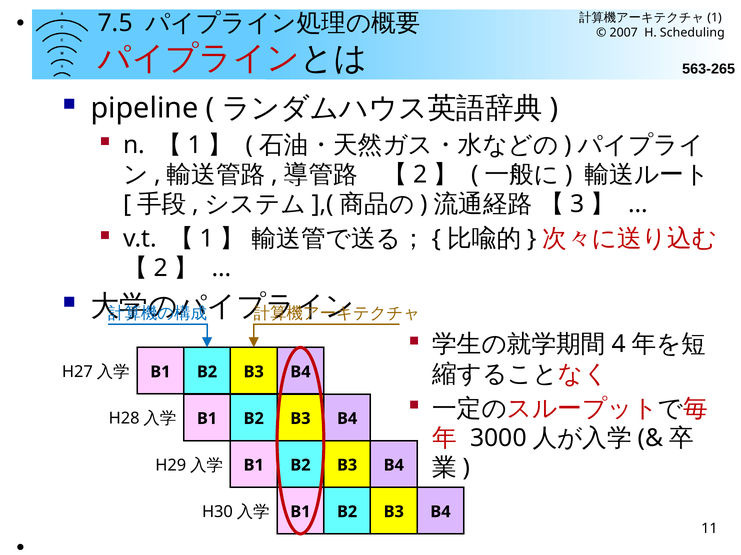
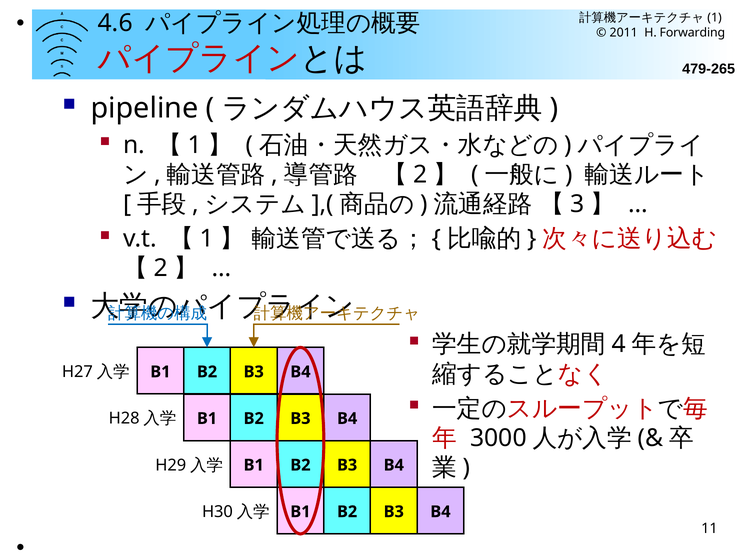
7.5: 7.5 -> 4.6
2007: 2007 -> 2011
Scheduling: Scheduling -> Forwarding
563-265: 563-265 -> 479-265
